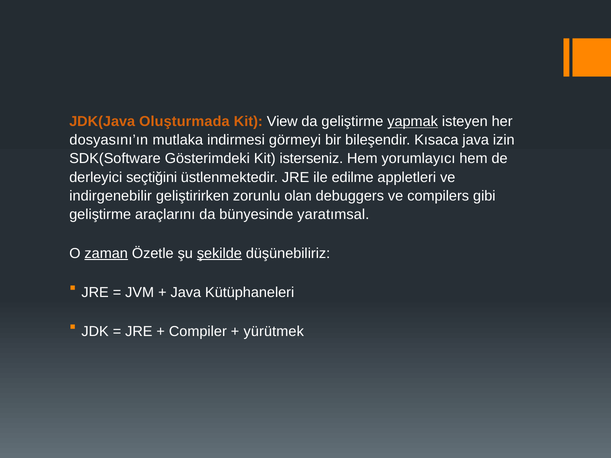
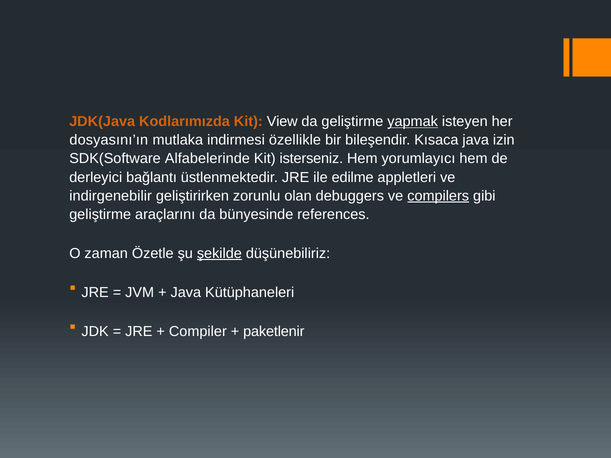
Oluşturmada: Oluşturmada -> Kodlarımızda
görmeyi: görmeyi -> özellikle
Gösterimdeki: Gösterimdeki -> Alfabelerinde
seçtiğini: seçtiğini -> bağlantı
compilers underline: none -> present
yaratımsal: yaratımsal -> references
zaman underline: present -> none
yürütmek: yürütmek -> paketlenir
